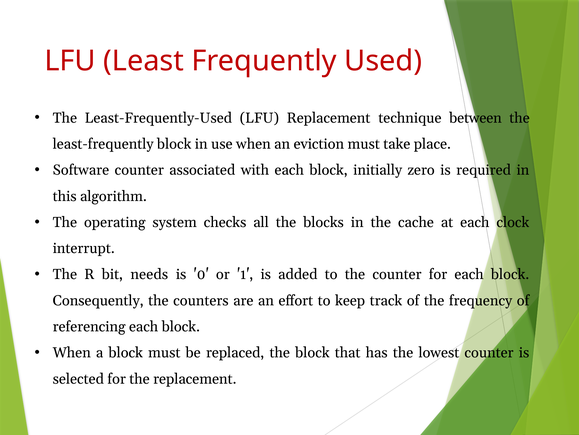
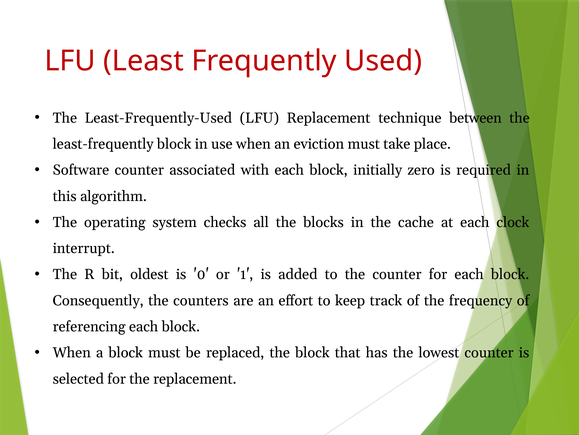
needs: needs -> oldest
